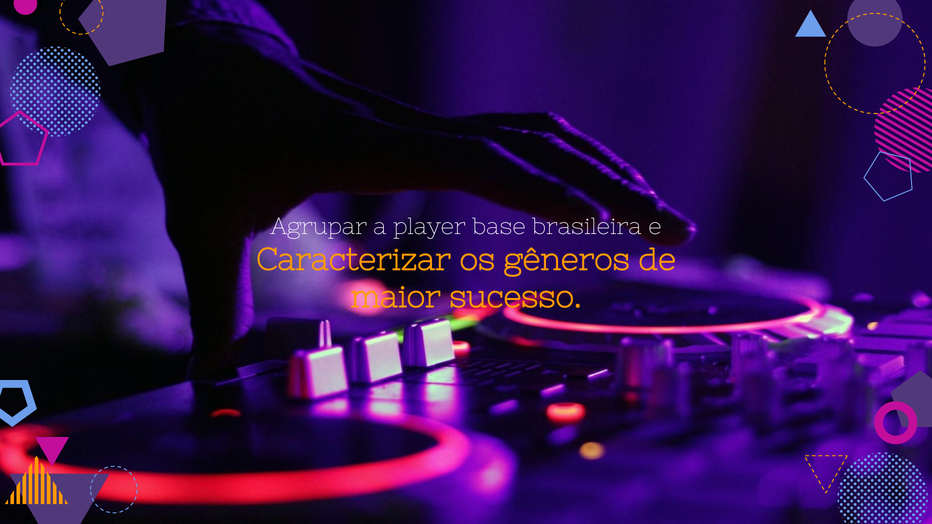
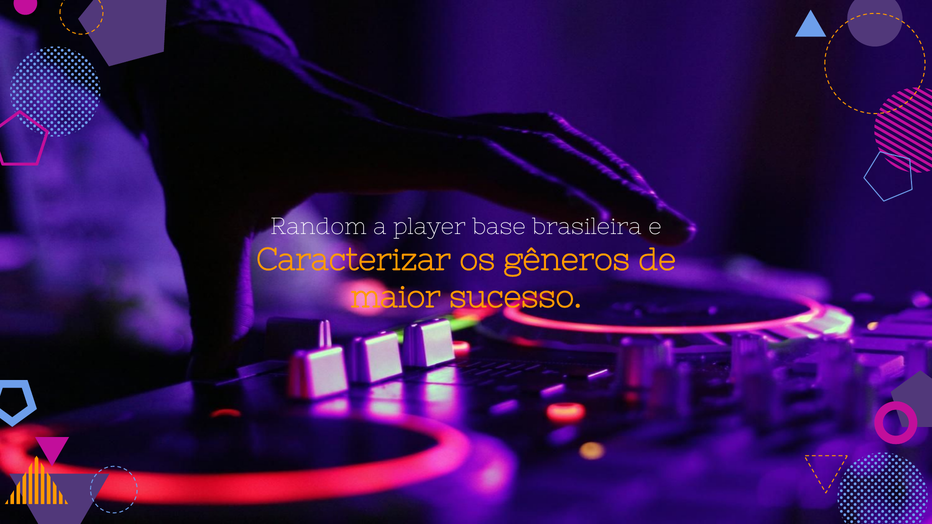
Agrupar: Agrupar -> Random
